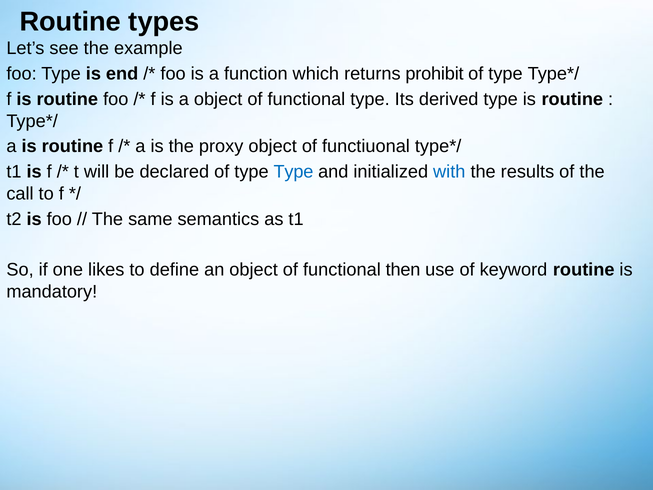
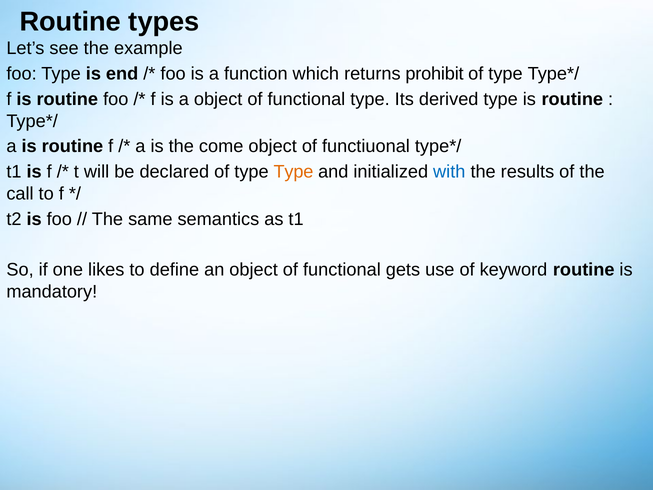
proxy: proxy -> come
Type at (293, 172) colour: blue -> orange
then: then -> gets
